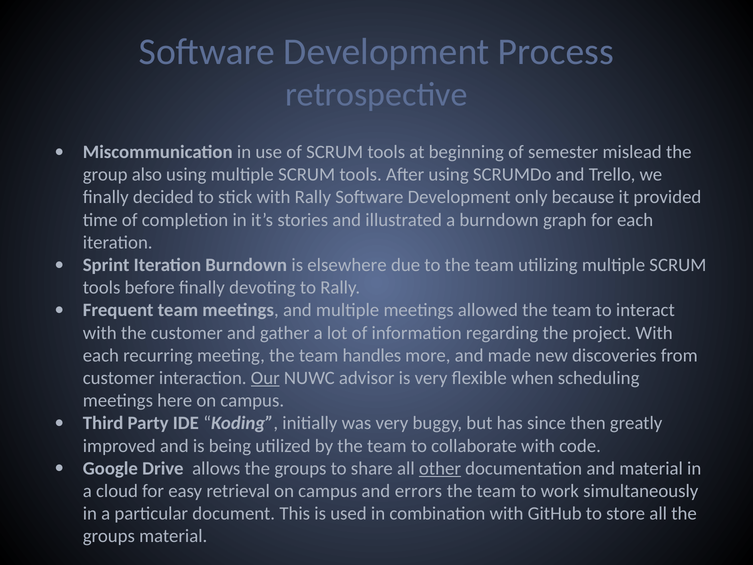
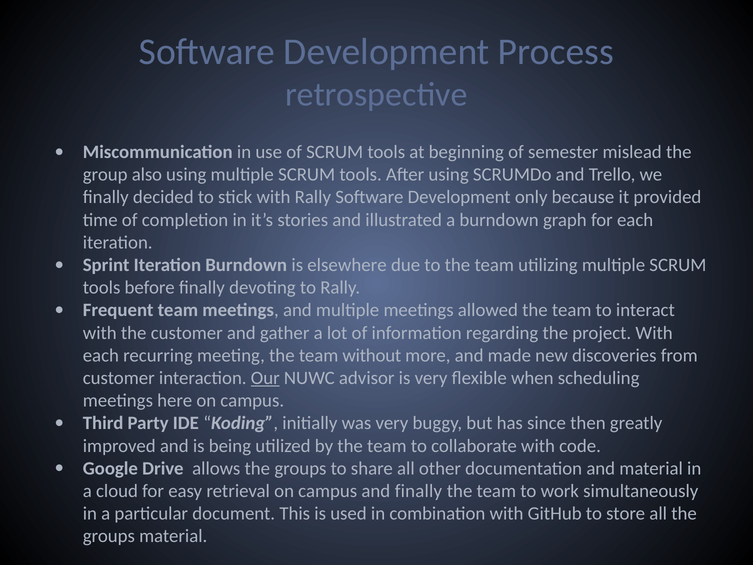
handles: handles -> without
other underline: present -> none
and errors: errors -> finally
